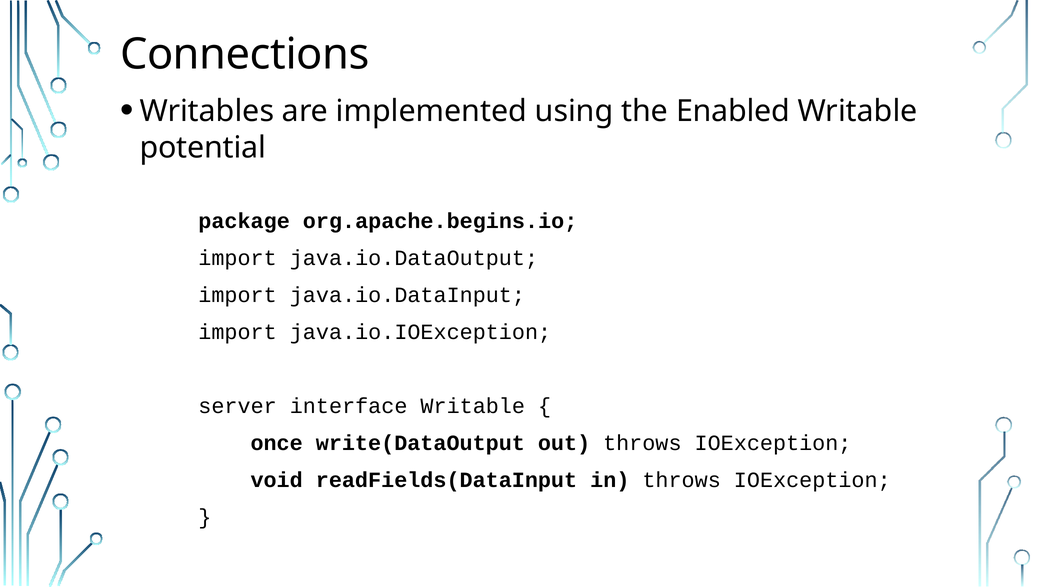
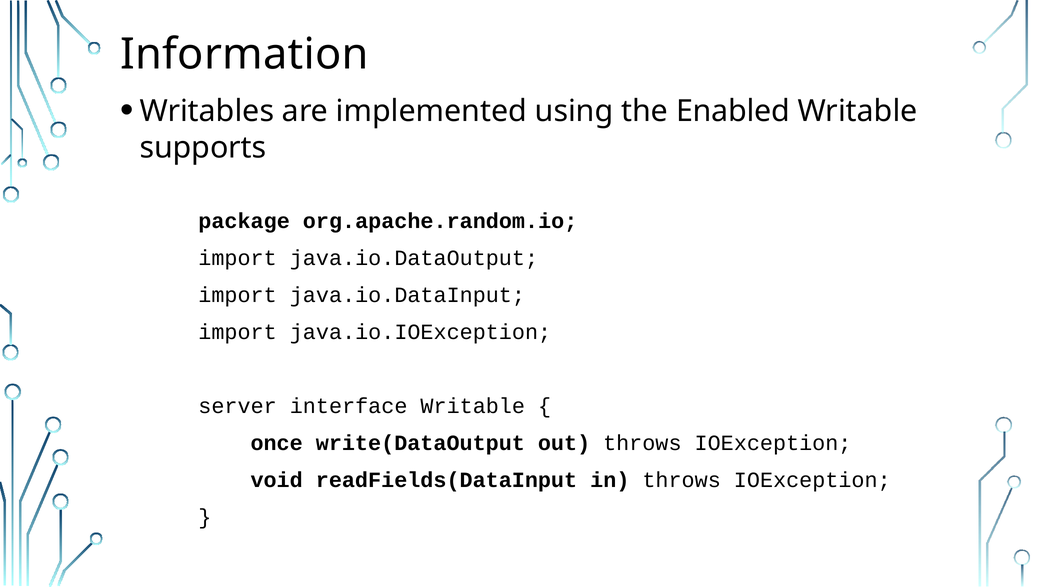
Connections: Connections -> Information
potential: potential -> supports
org.apache.begins.io: org.apache.begins.io -> org.apache.random.io
